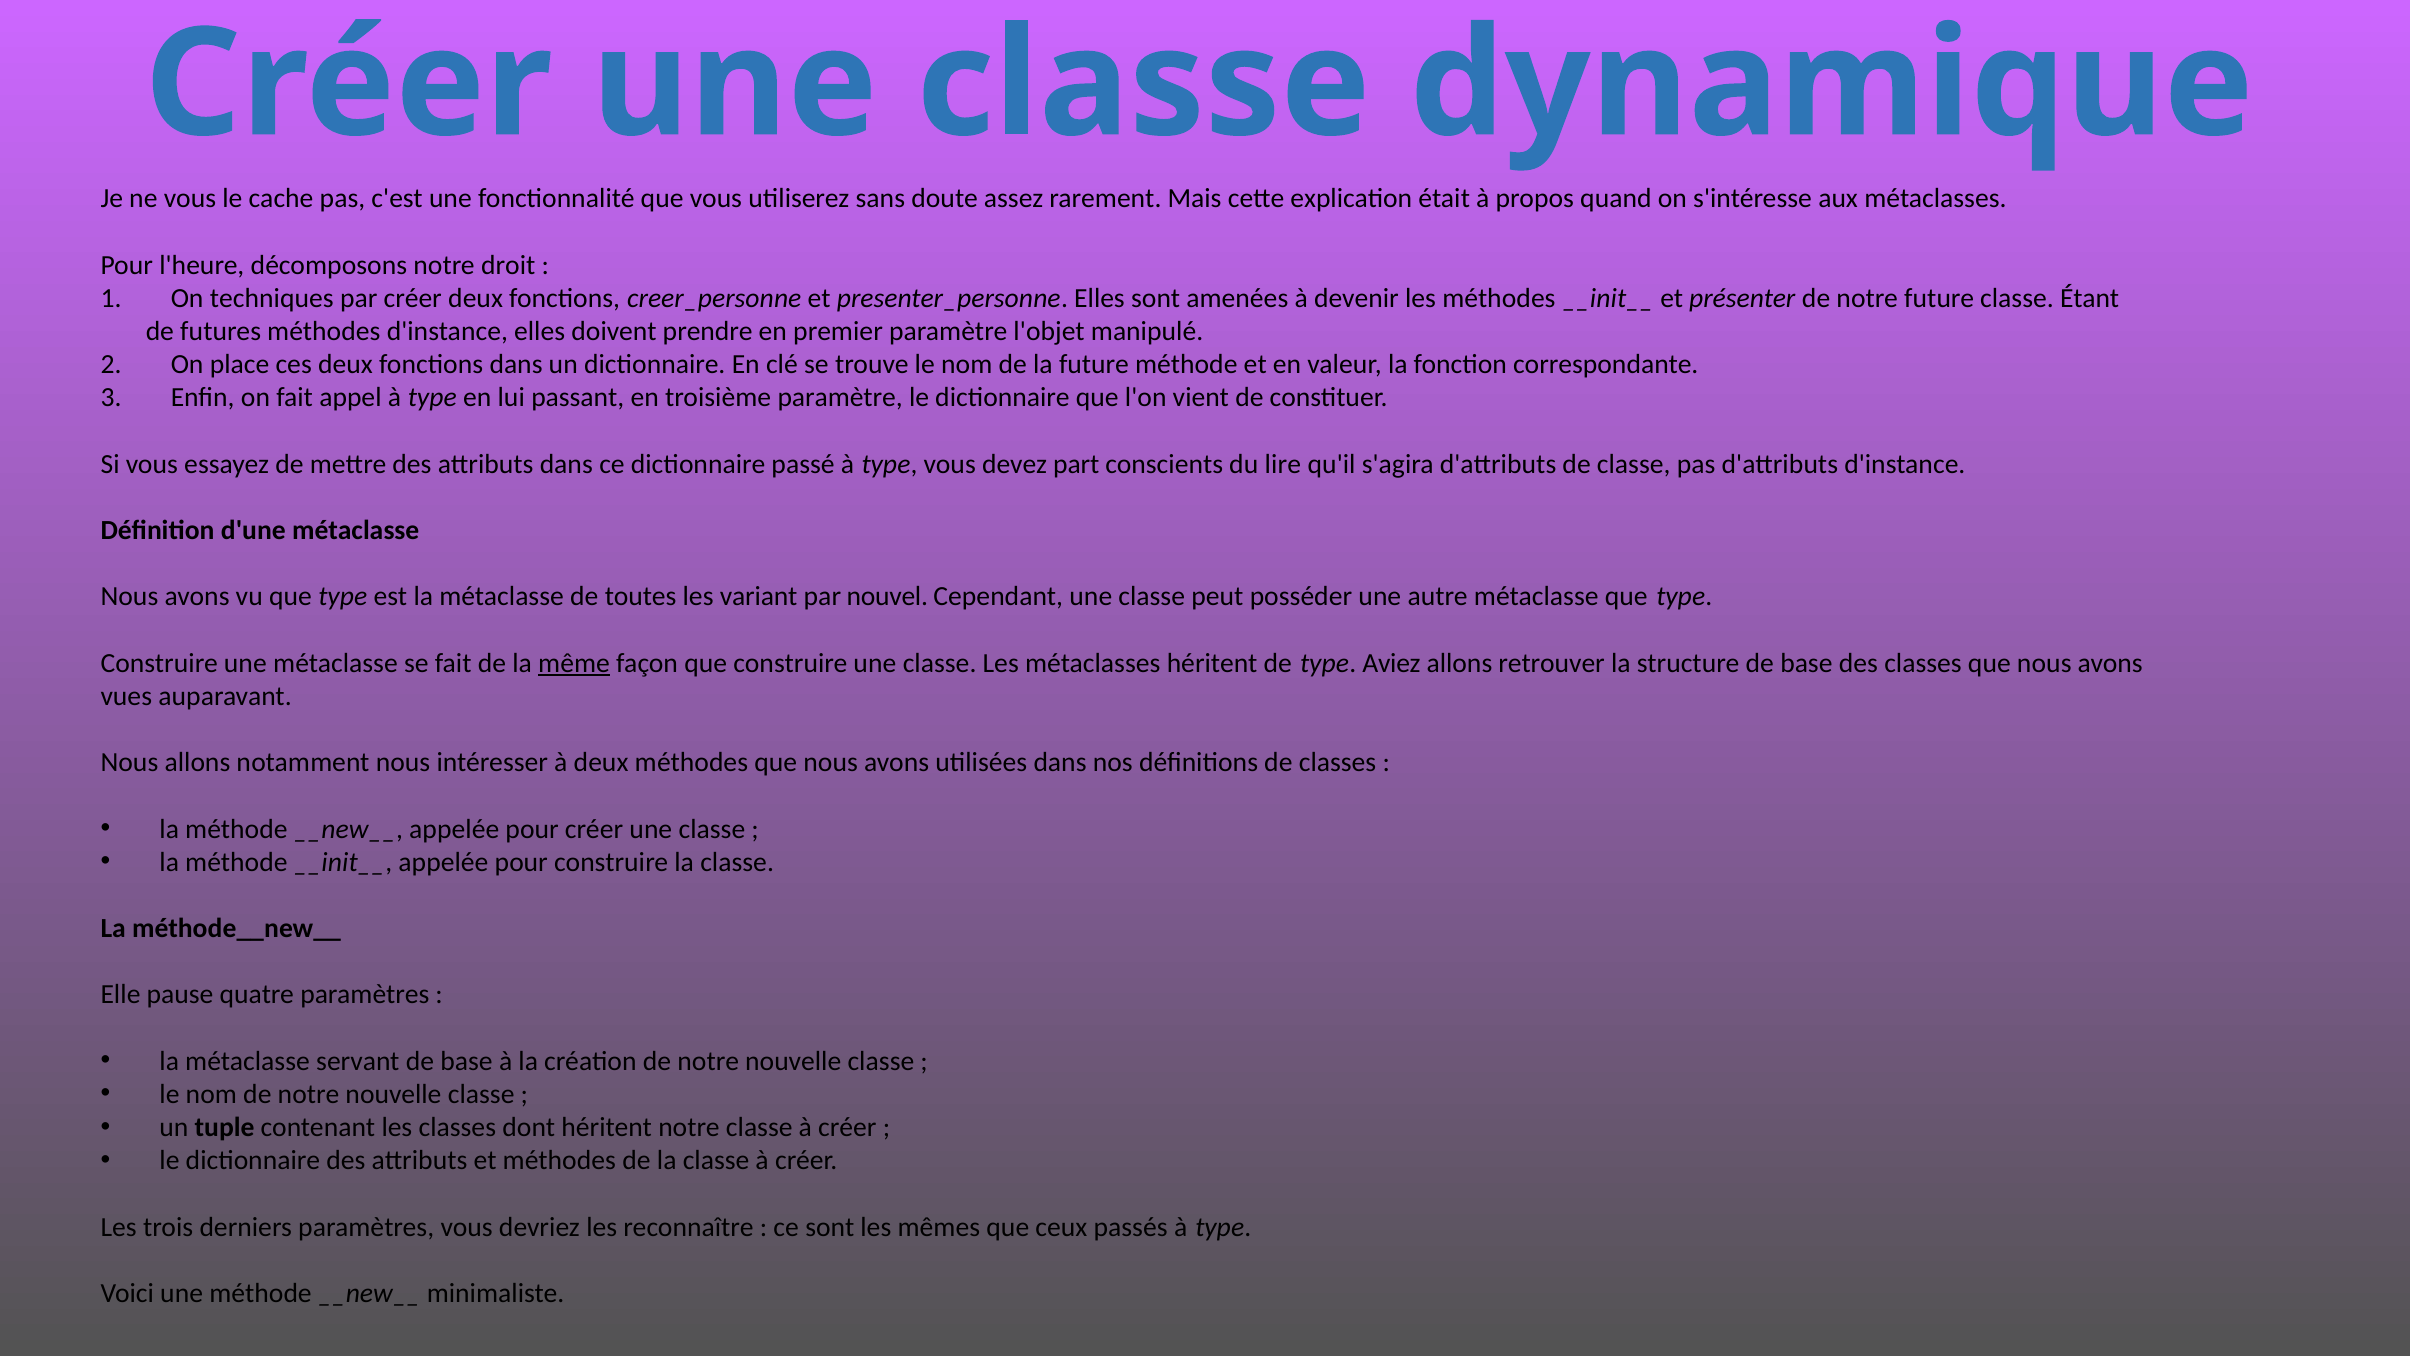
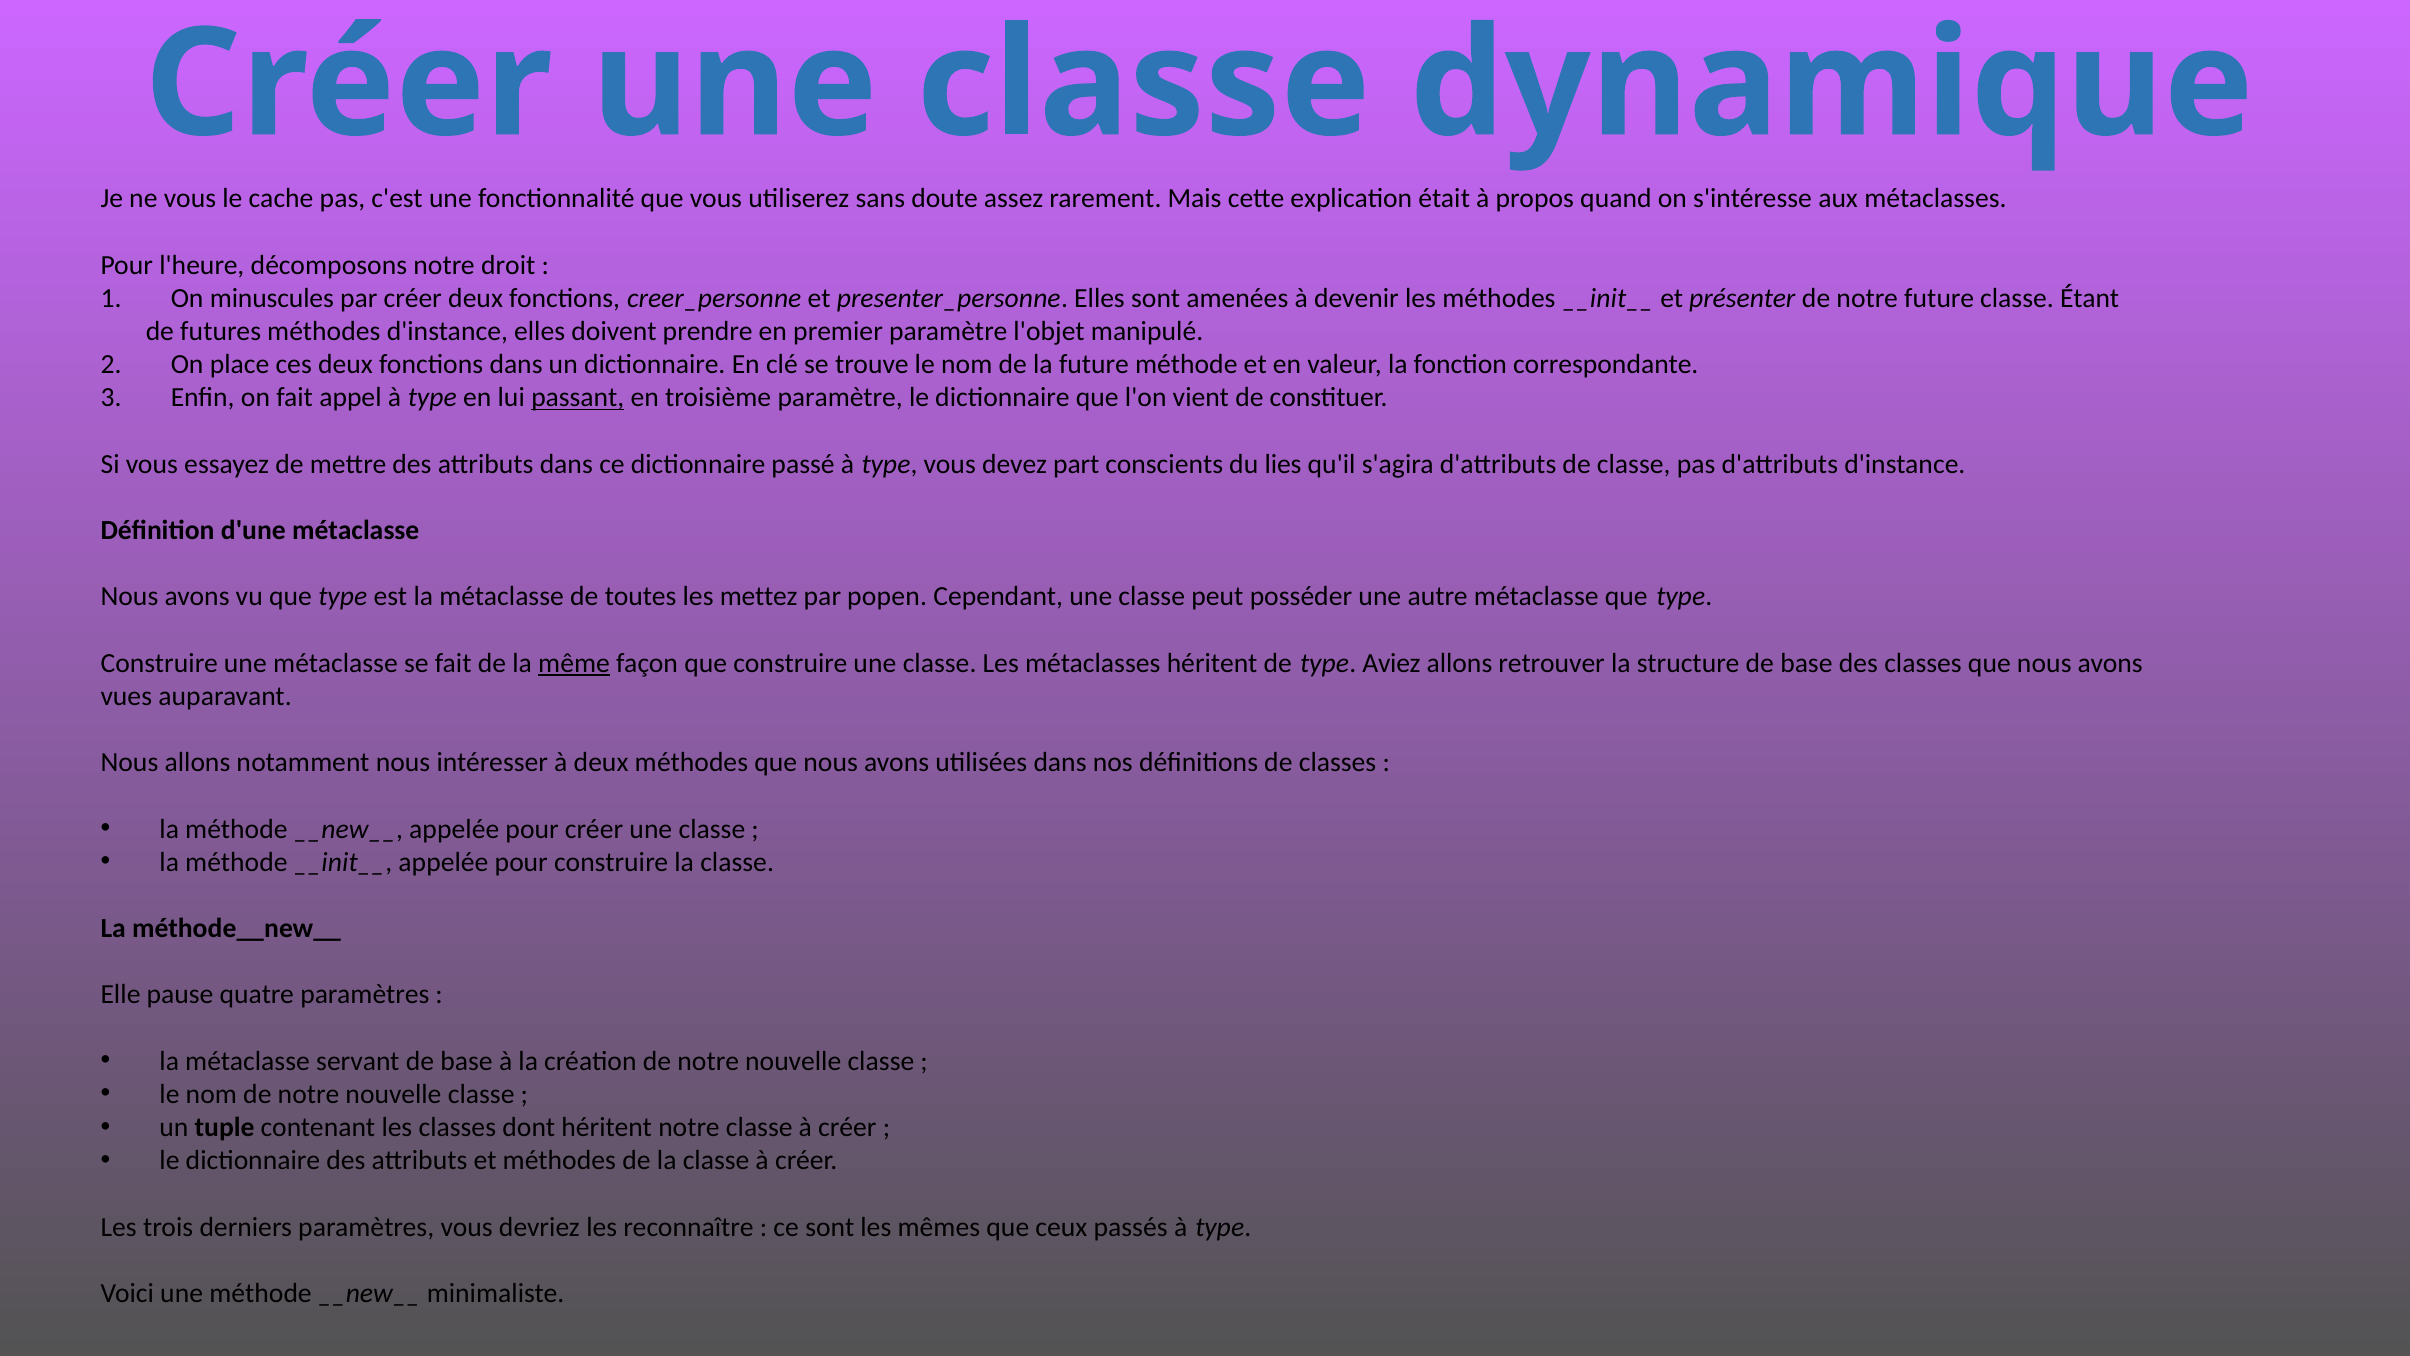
techniques: techniques -> minuscules
passant underline: none -> present
lire: lire -> lies
variant: variant -> mettez
nouvel: nouvel -> popen
